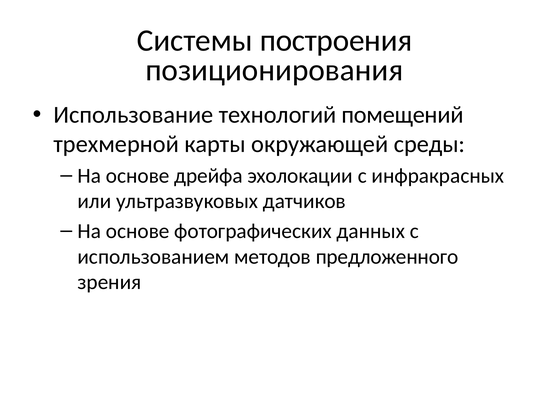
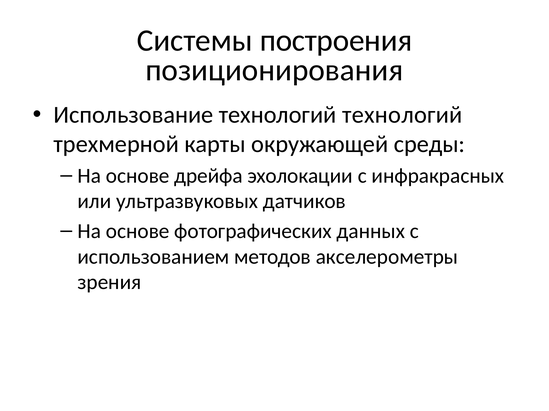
технологий помещений: помещений -> технологий
предложенного: предложенного -> акселерометры
